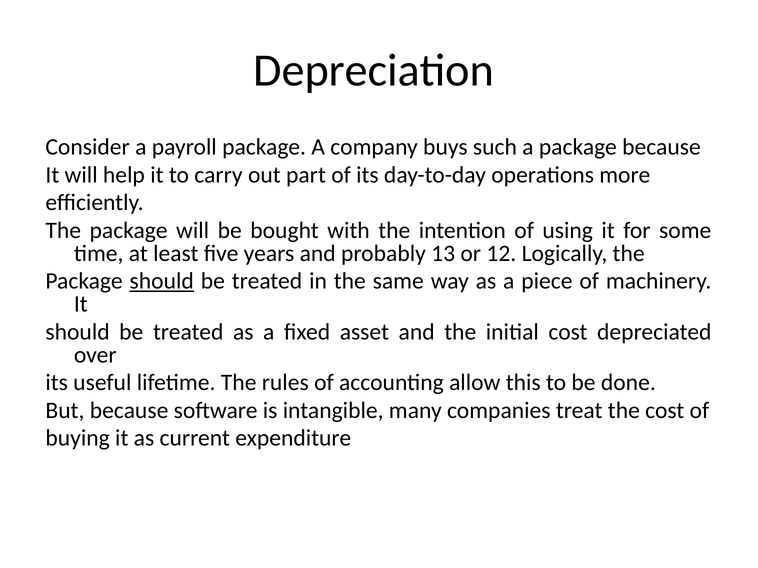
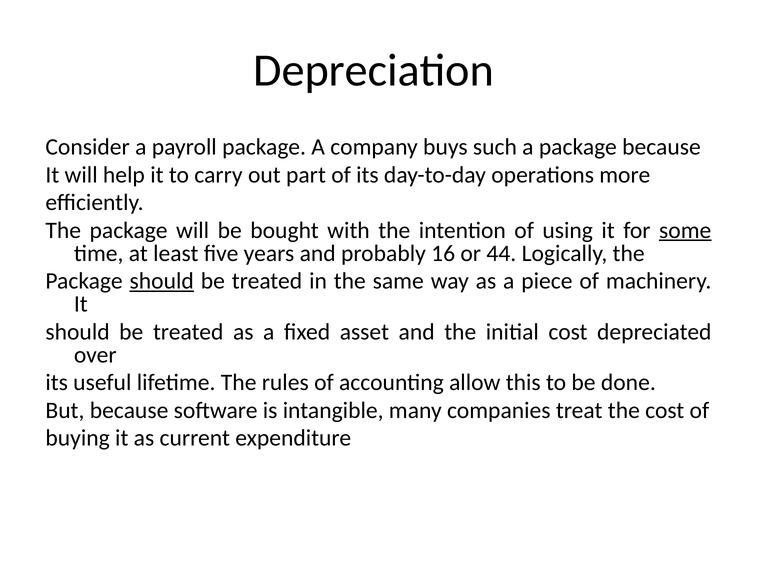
some underline: none -> present
13: 13 -> 16
12: 12 -> 44
